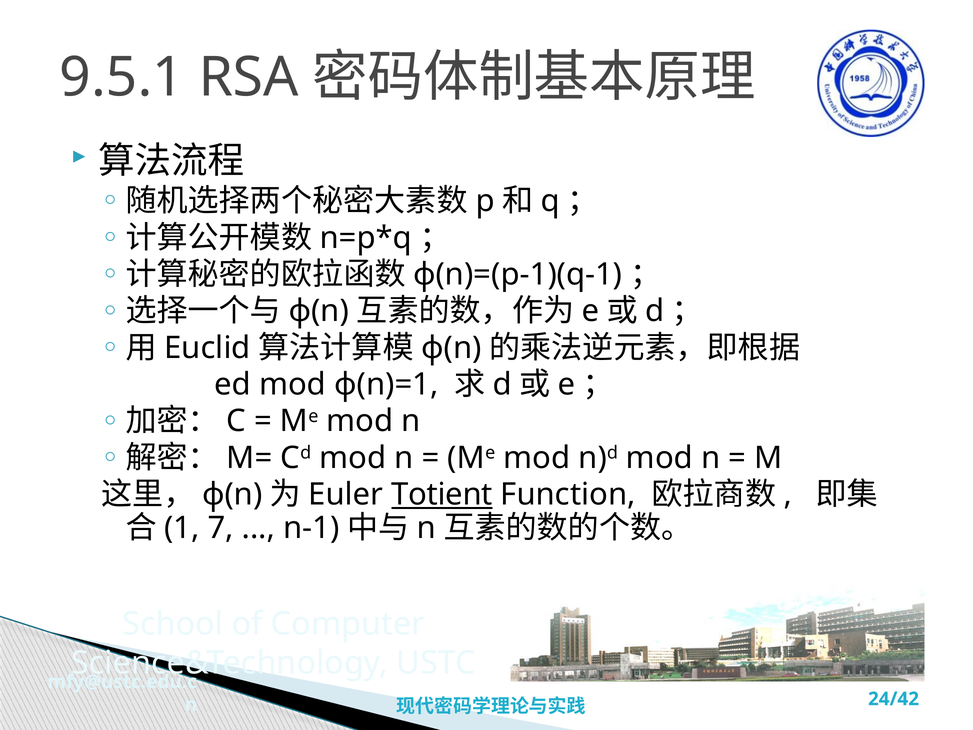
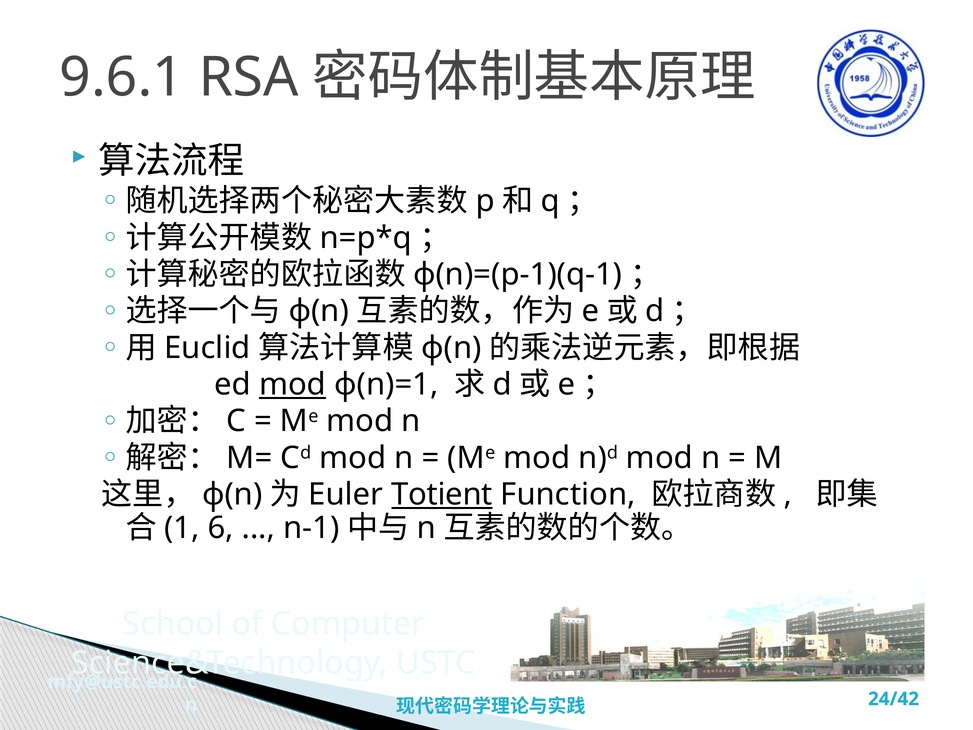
9.5.1: 9.5.1 -> 9.6.1
mod at (293, 384) underline: none -> present
7: 7 -> 6
